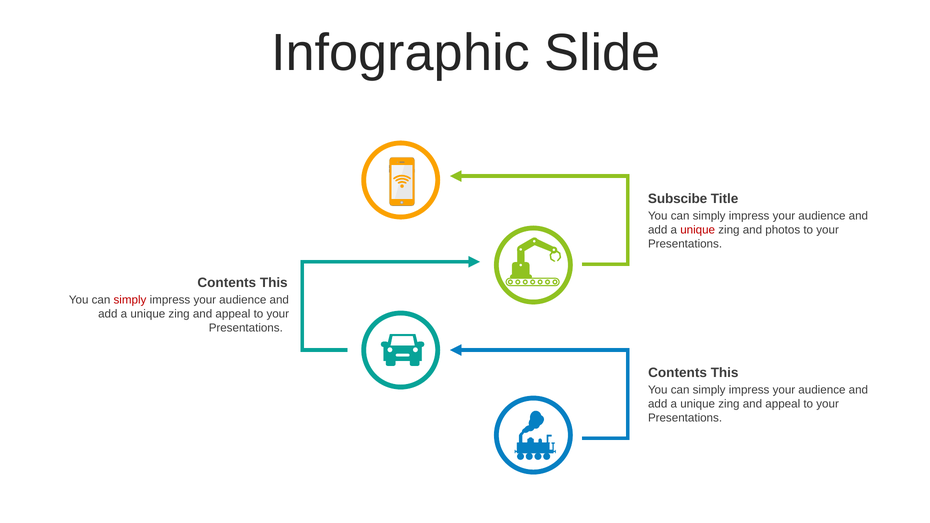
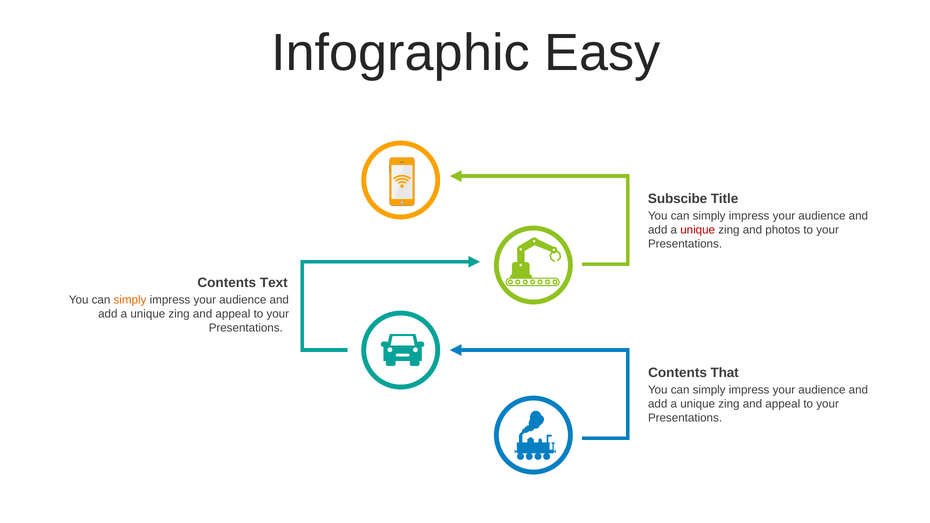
Slide: Slide -> Easy
This at (274, 283): This -> Text
simply at (130, 300) colour: red -> orange
This at (725, 373): This -> That
